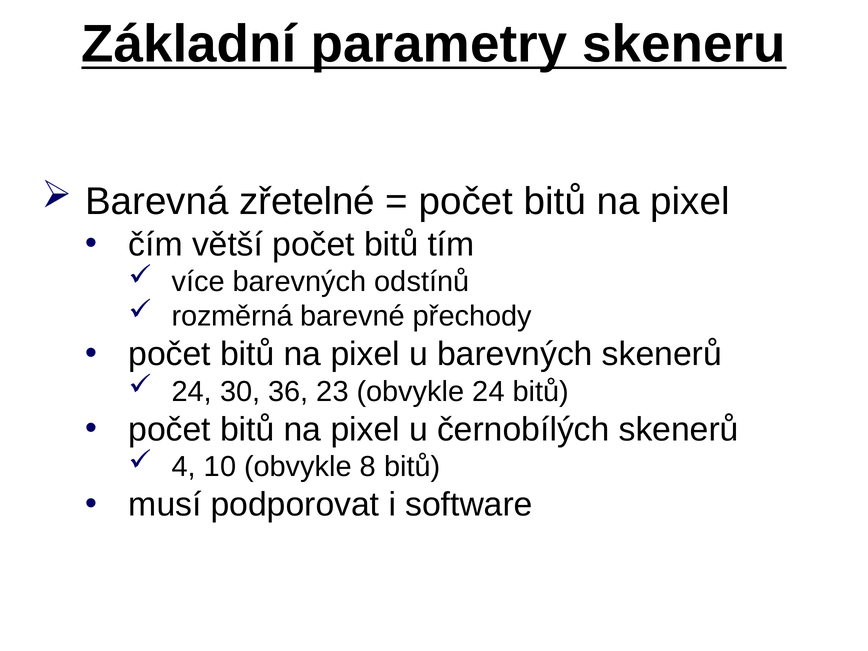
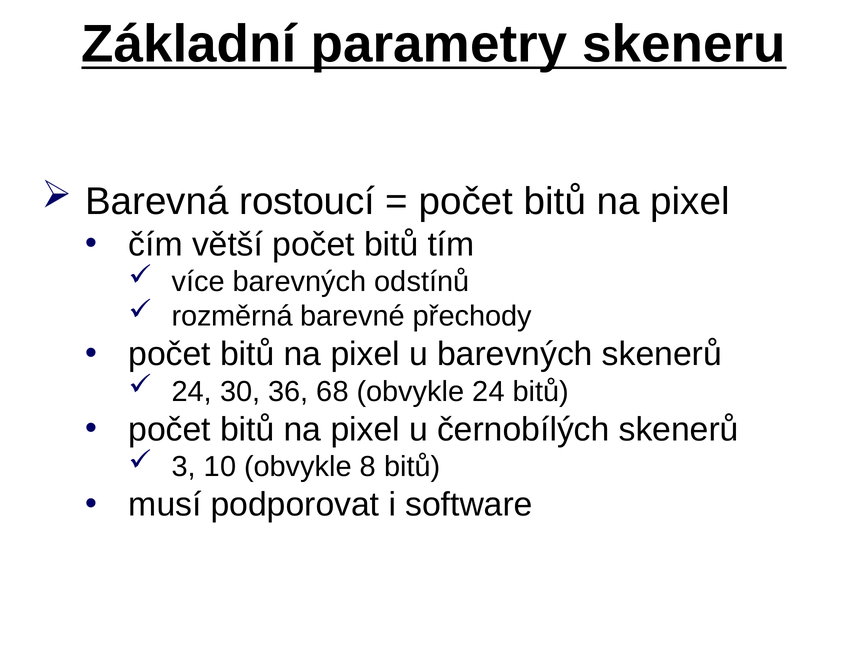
zřetelné: zřetelné -> rostoucí
23: 23 -> 68
4: 4 -> 3
